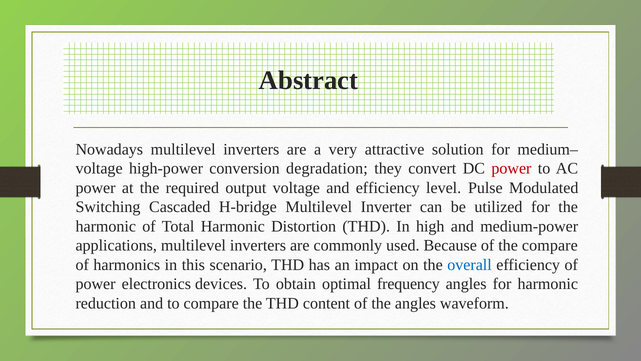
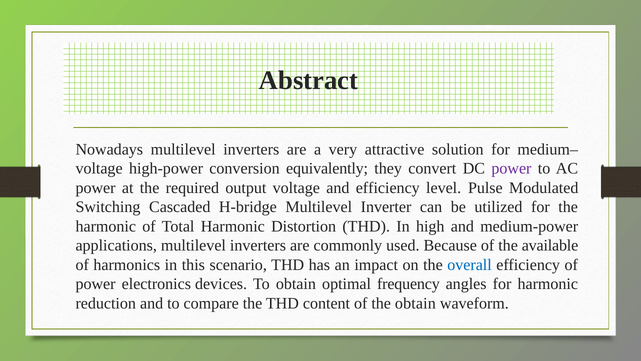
degradation: degradation -> equivalently
power at (511, 168) colour: red -> purple
the compare: compare -> available
the angles: angles -> obtain
